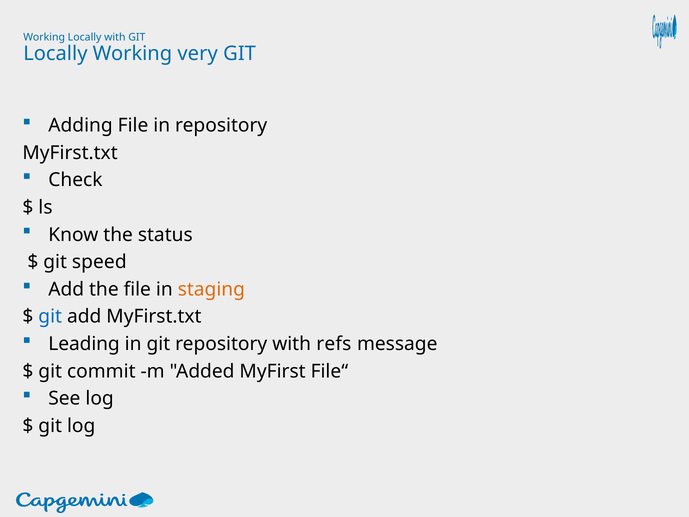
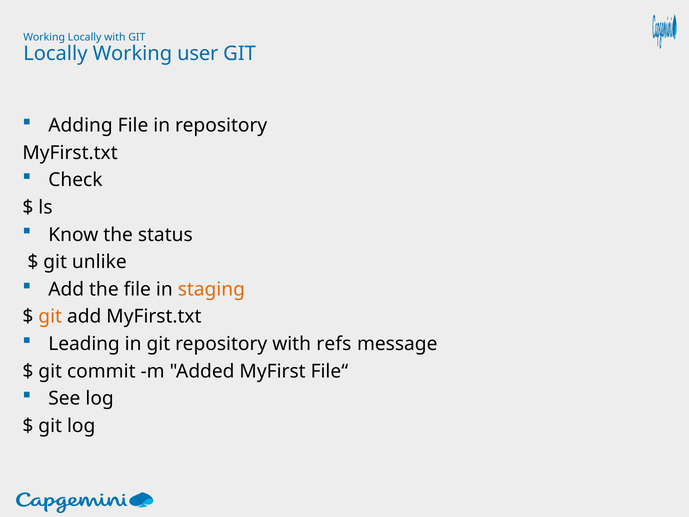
very: very -> user
speed: speed -> unlike
git at (50, 316) colour: blue -> orange
